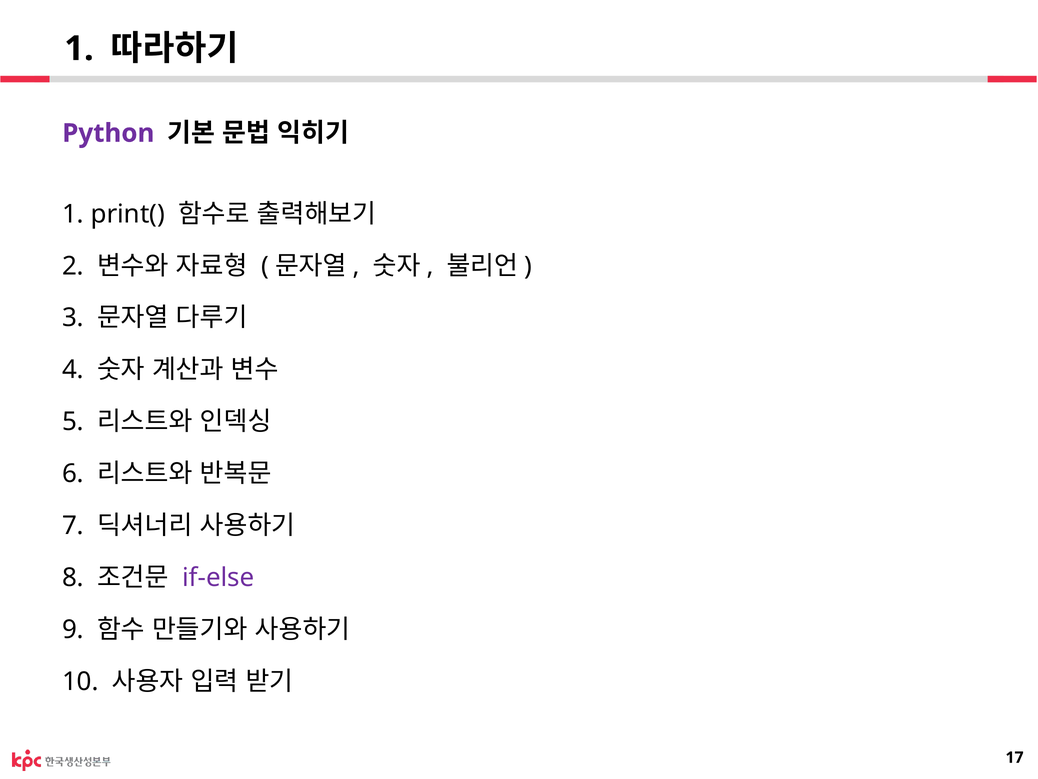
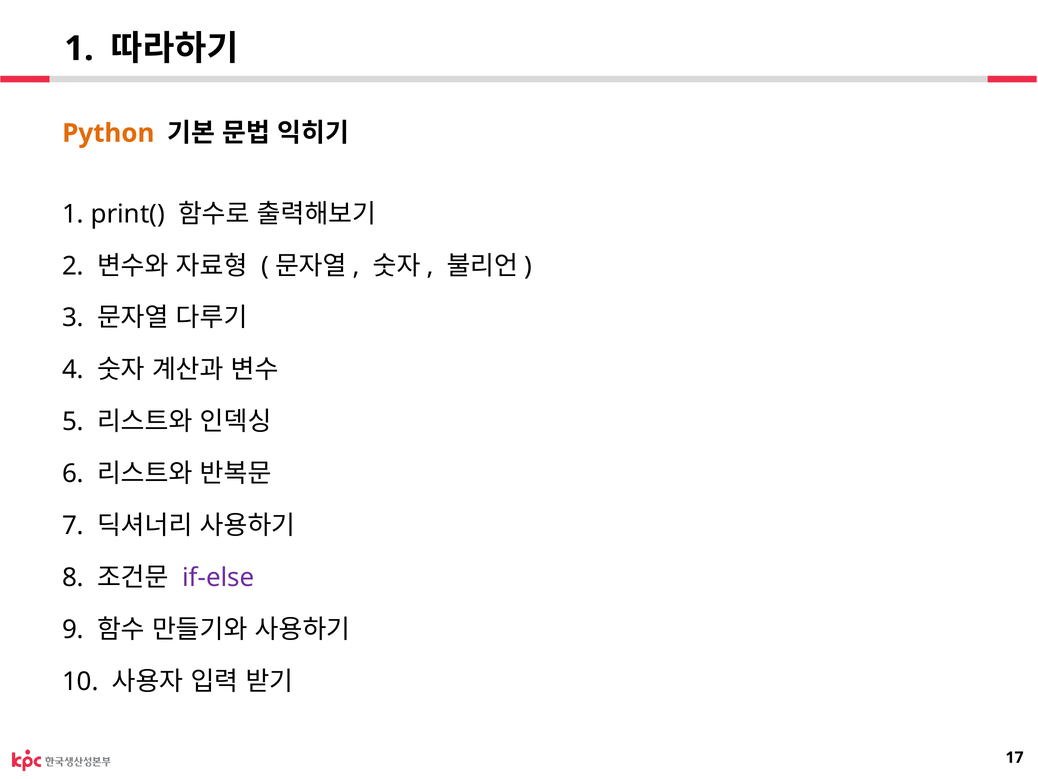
Python colour: purple -> orange
